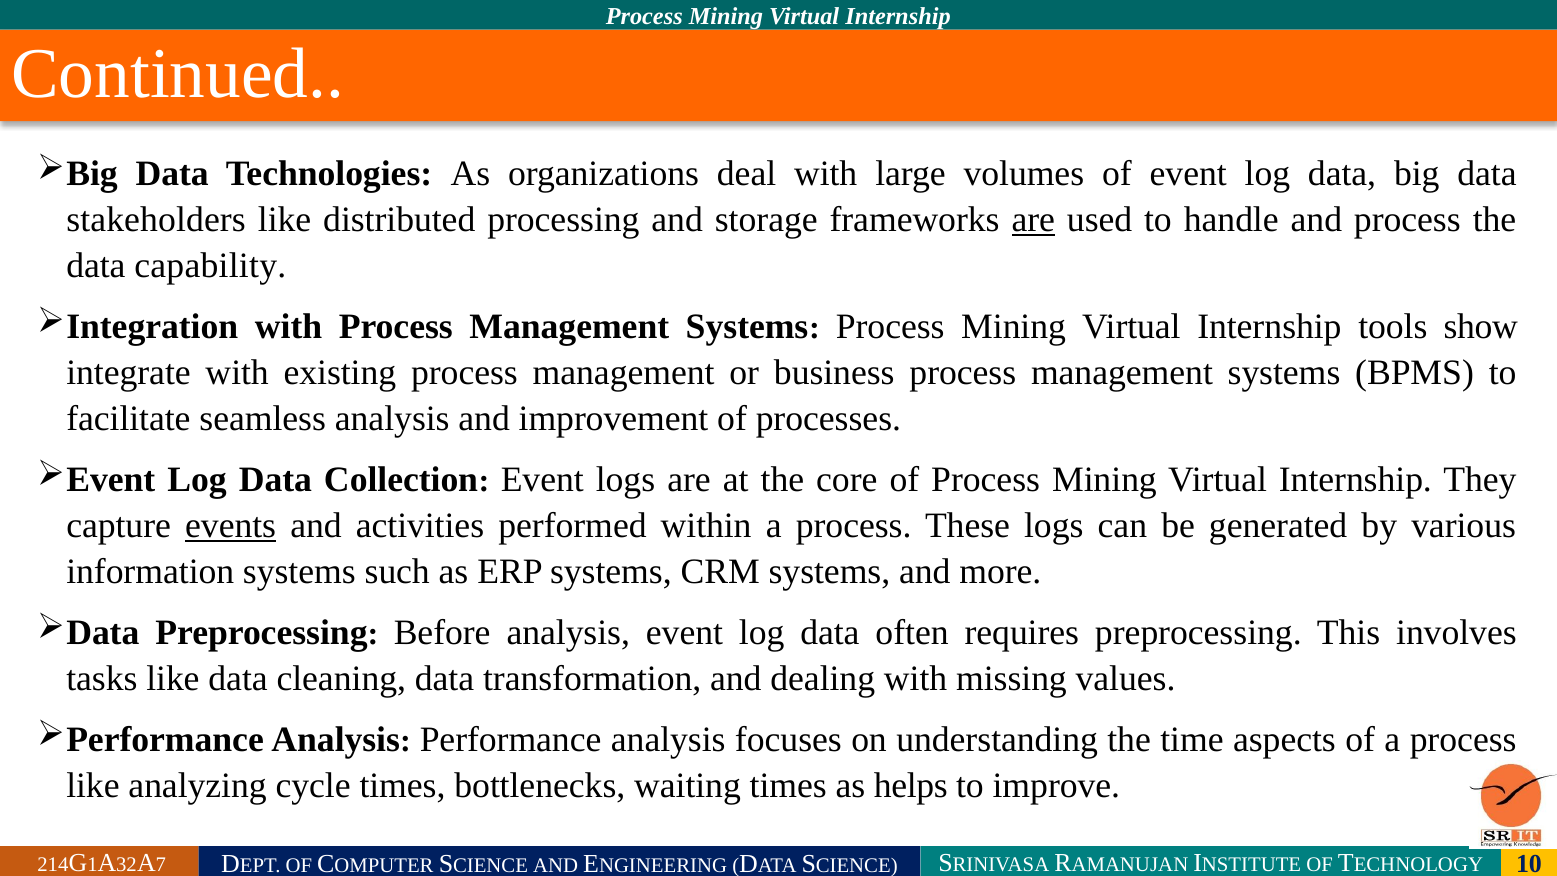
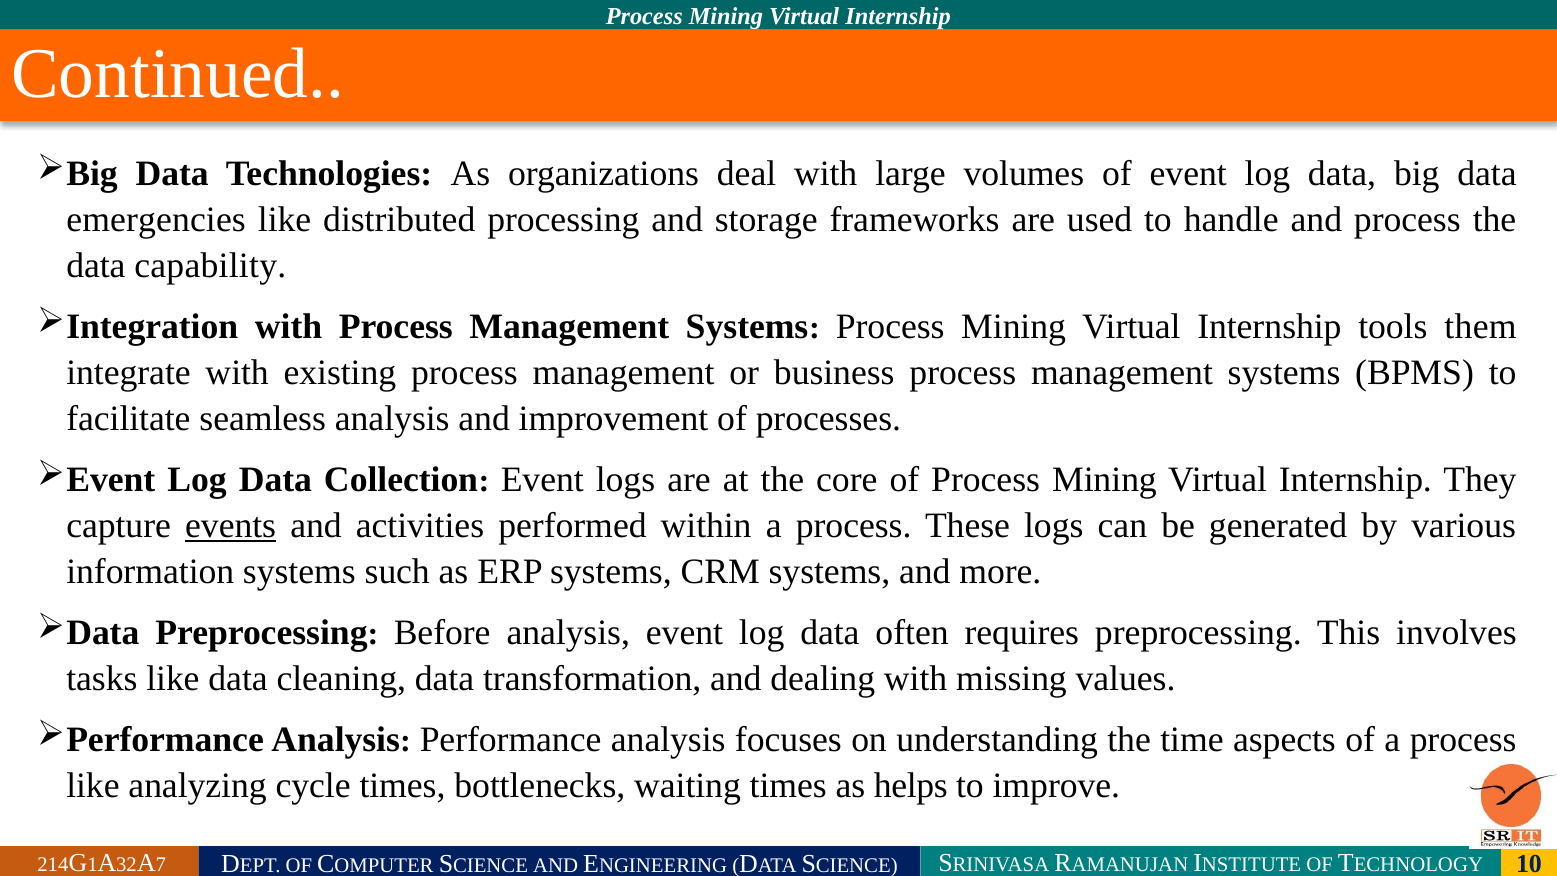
stakeholders: stakeholders -> emergencies
are at (1033, 219) underline: present -> none
show: show -> them
